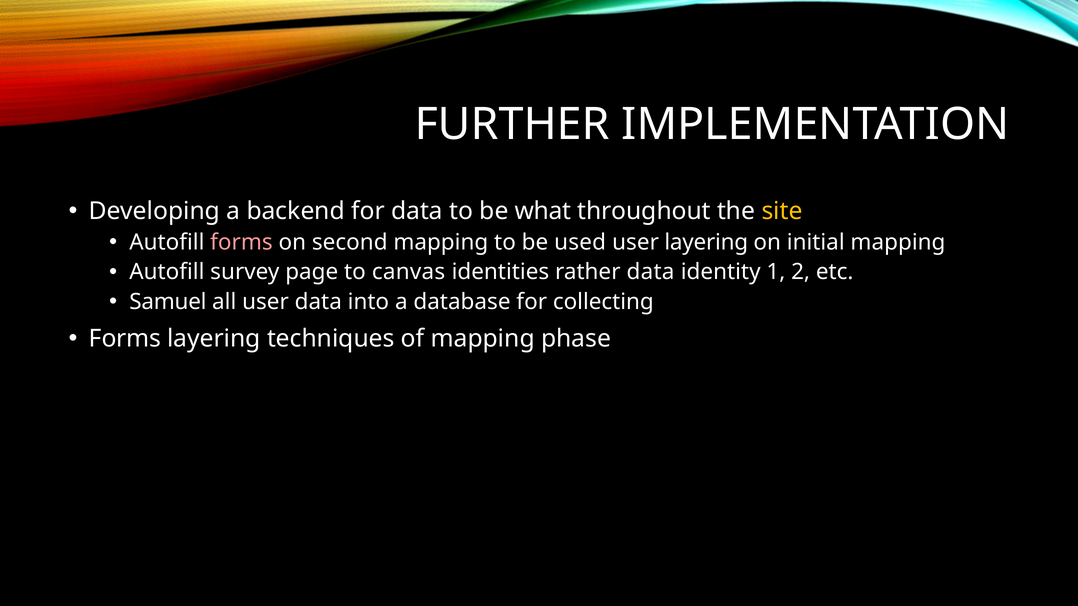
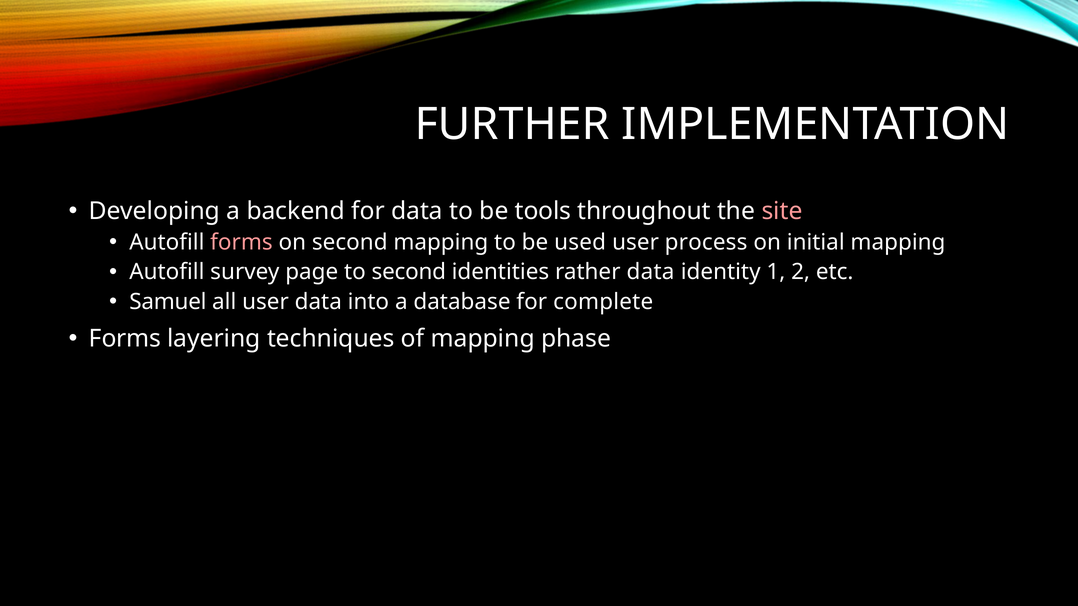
what: what -> tools
site colour: yellow -> pink
user layering: layering -> process
to canvas: canvas -> second
collecting: collecting -> complete
